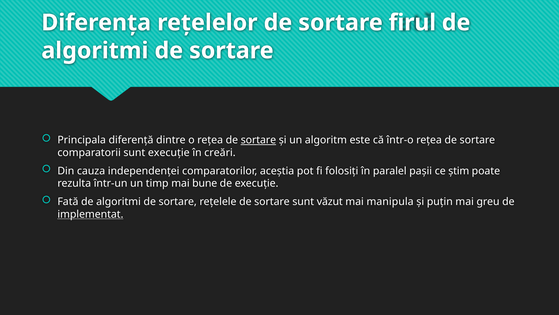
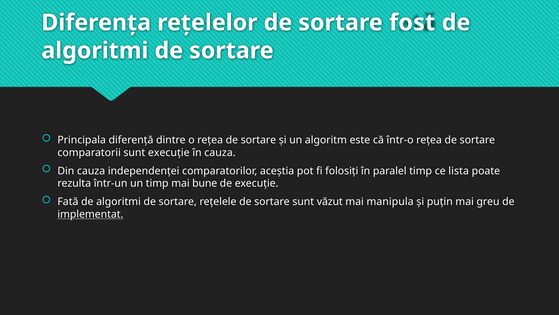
firul: firul -> fost
sortare at (258, 140) underline: present -> none
în creări: creări -> cauza
paralel pașii: pașii -> timp
știm: știm -> lista
